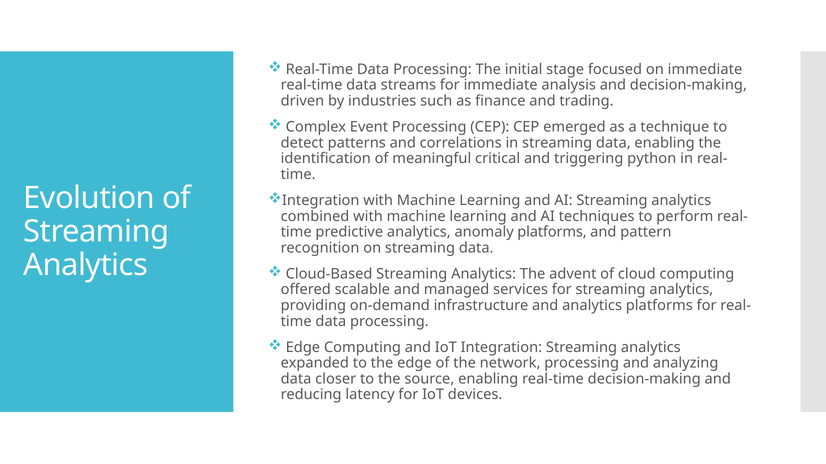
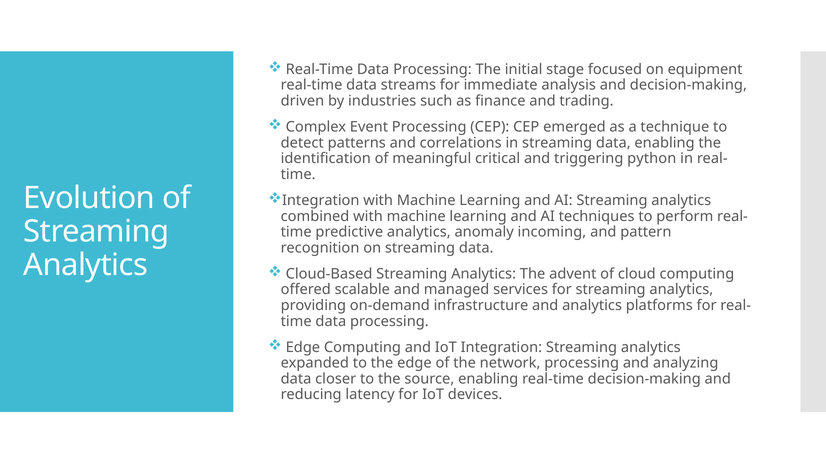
on immediate: immediate -> equipment
anomaly platforms: platforms -> incoming
